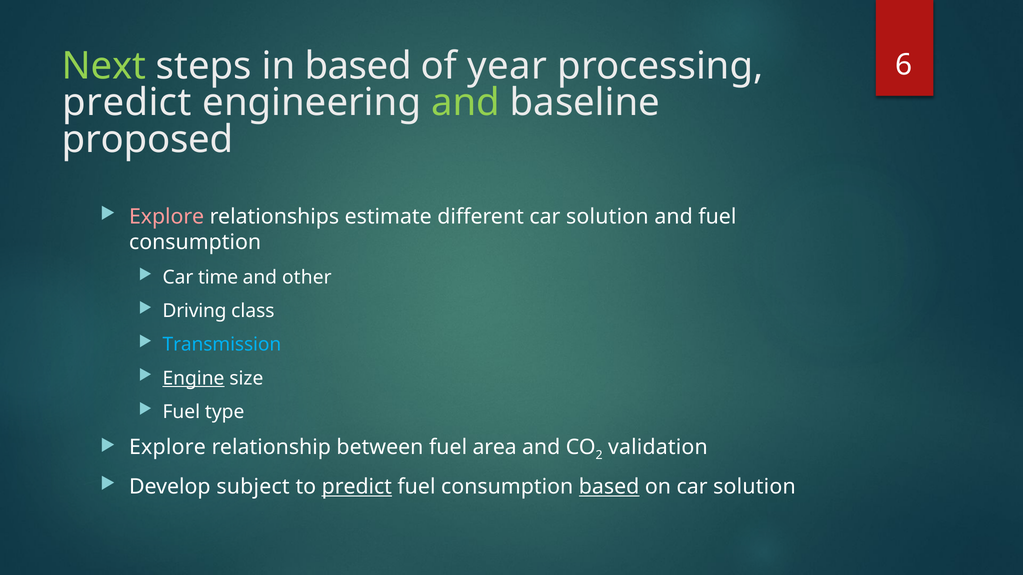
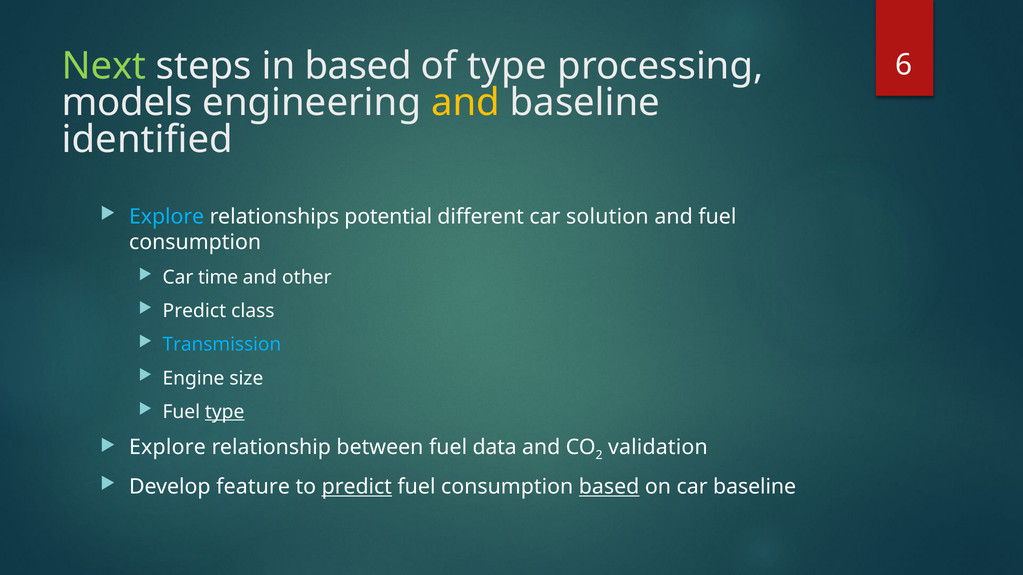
of year: year -> type
predict at (127, 103): predict -> models
and at (466, 103) colour: light green -> yellow
proposed: proposed -> identified
Explore at (167, 217) colour: pink -> light blue
estimate: estimate -> potential
Driving at (194, 311): Driving -> Predict
Engine underline: present -> none
type at (225, 412) underline: none -> present
area: area -> data
subject: subject -> feature
on car solution: solution -> baseline
